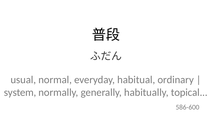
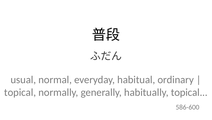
system at (20, 92): system -> topical
